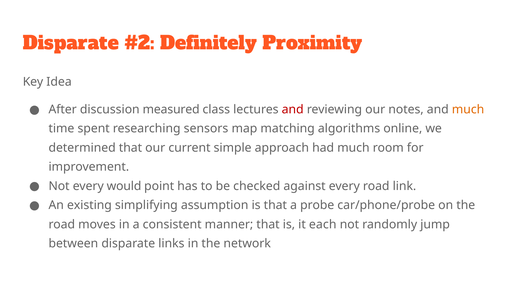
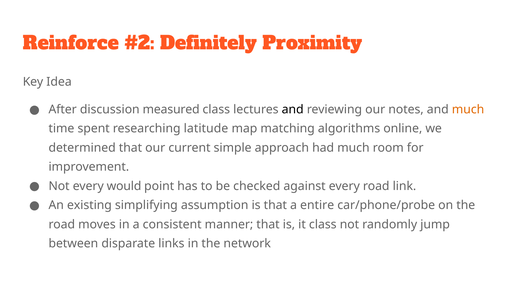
Disparate at (71, 43): Disparate -> Reinforce
and at (293, 109) colour: red -> black
sensors: sensors -> latitude
probe: probe -> entire
it each: each -> class
